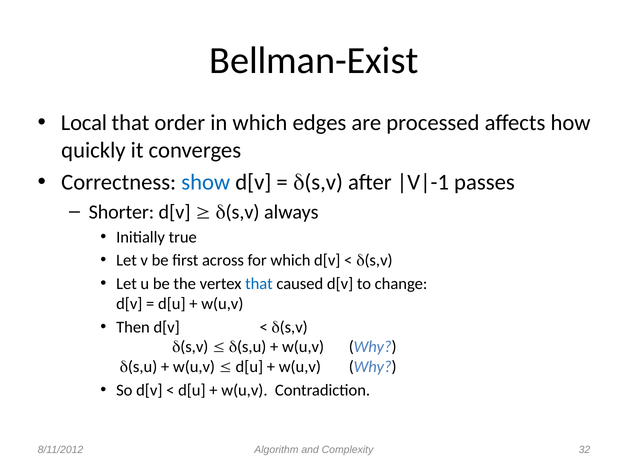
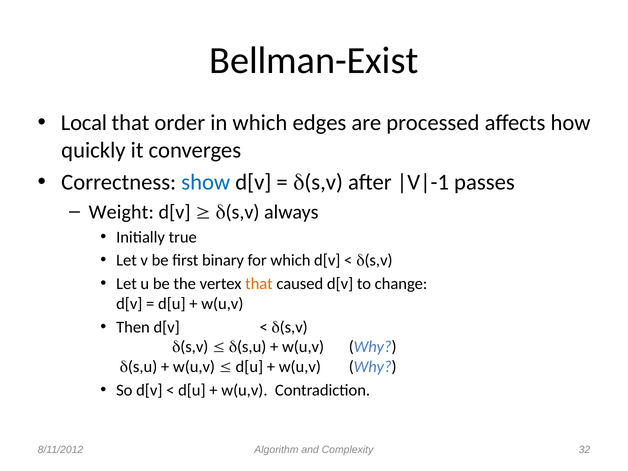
Shorter: Shorter -> Weight
across: across -> binary
that at (259, 284) colour: blue -> orange
